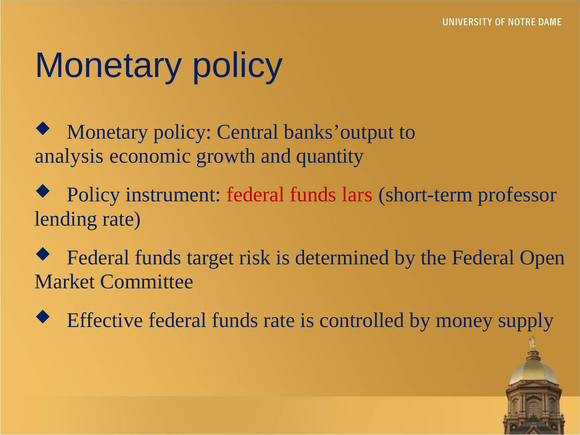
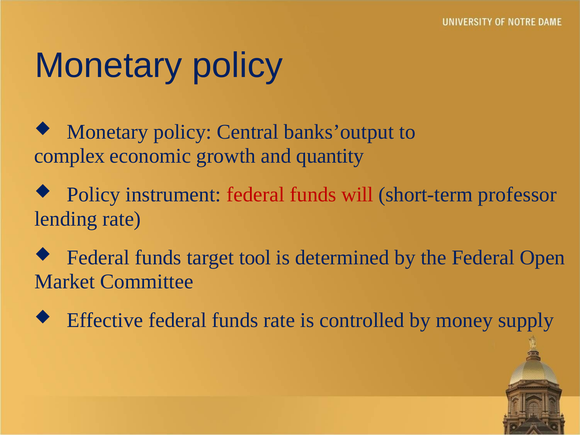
analysis: analysis -> complex
lars: lars -> will
risk: risk -> tool
